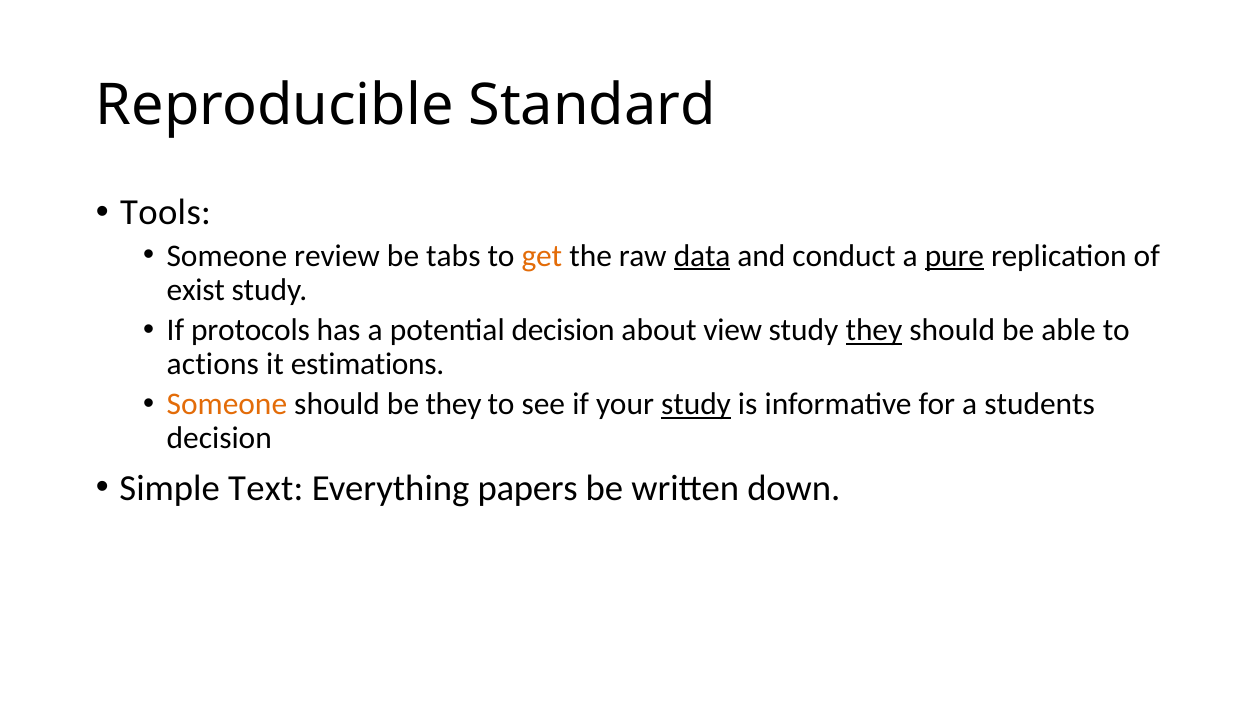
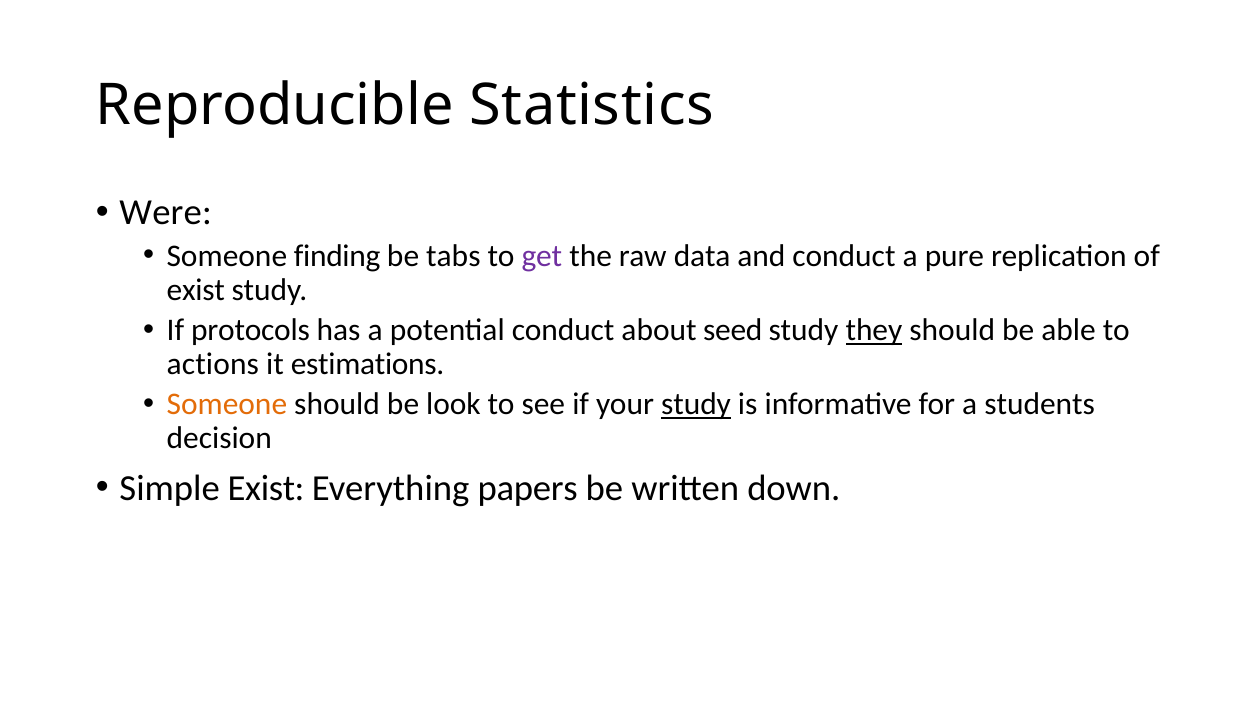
Standard: Standard -> Statistics
Tools: Tools -> Were
review: review -> finding
get colour: orange -> purple
data underline: present -> none
pure underline: present -> none
potential decision: decision -> conduct
view: view -> seed
be they: they -> look
Simple Text: Text -> Exist
